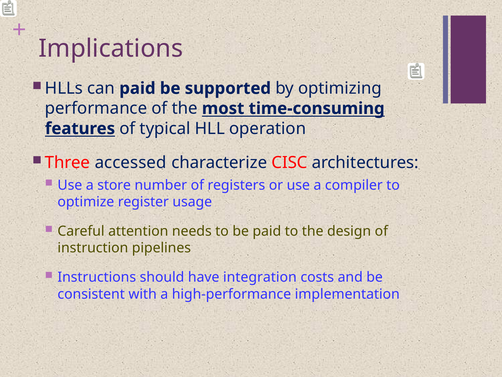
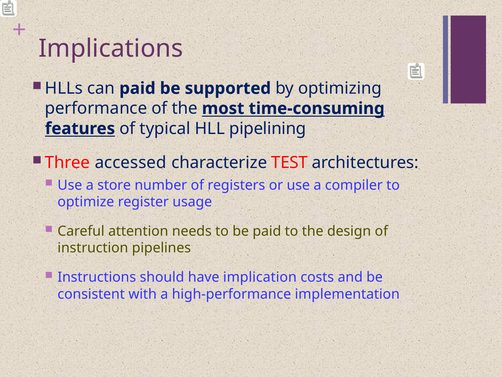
operation: operation -> pipelining
CISC: CISC -> TEST
integration: integration -> implication
